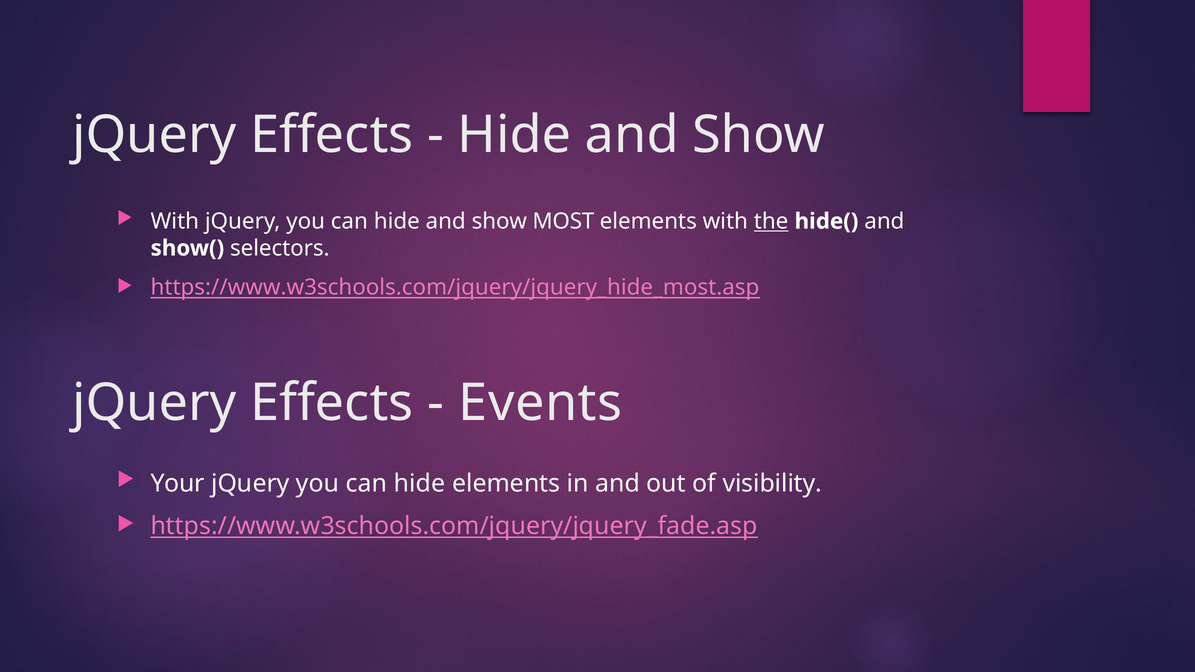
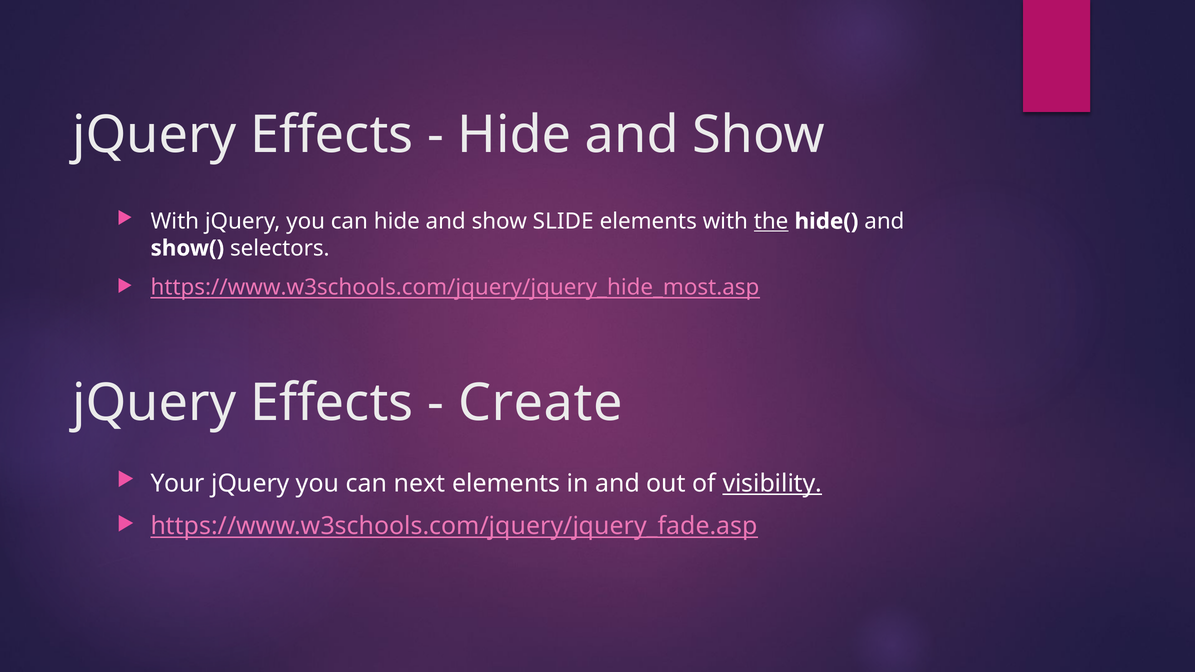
MOST: MOST -> SLIDE
Events: Events -> Create
hide at (420, 484): hide -> next
visibility underline: none -> present
